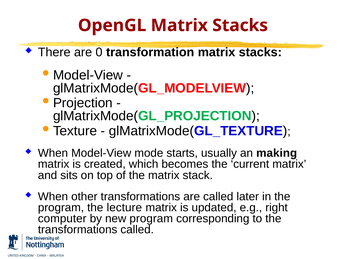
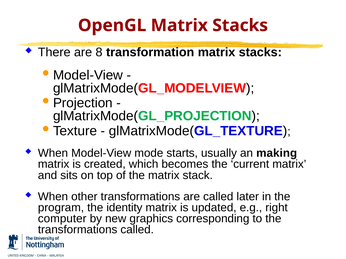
0: 0 -> 8
lecture: lecture -> identity
new program: program -> graphics
